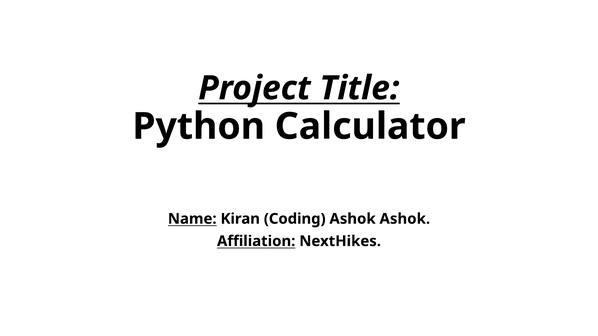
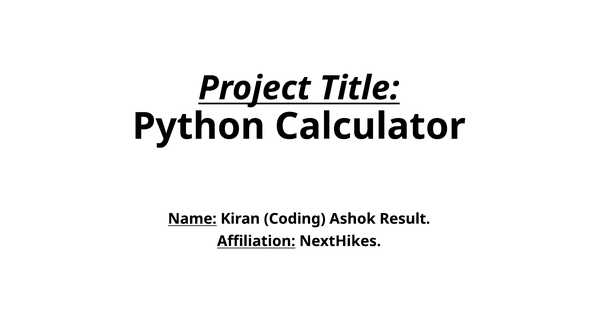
Ashok Ashok: Ashok -> Result
